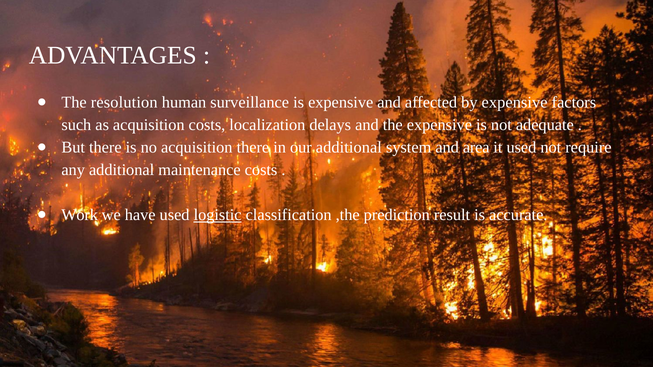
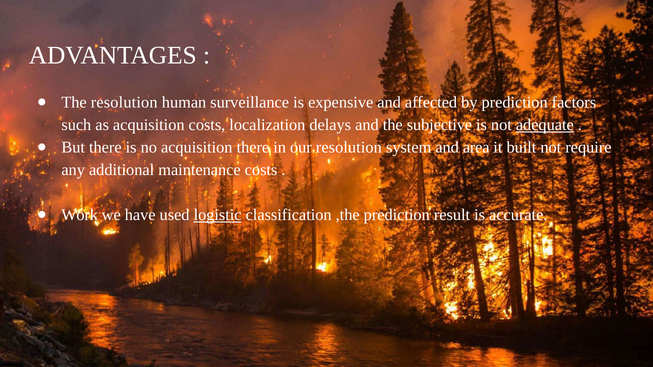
by expensive: expensive -> prediction
the expensive: expensive -> subjective
adequate underline: none -> present
our additional: additional -> resolution
it used: used -> built
